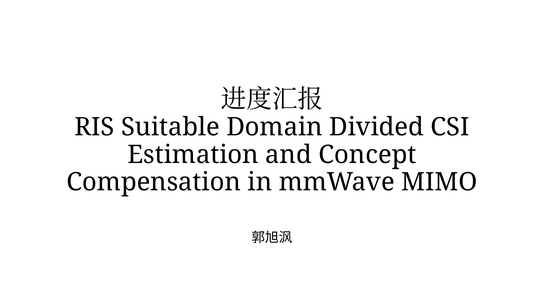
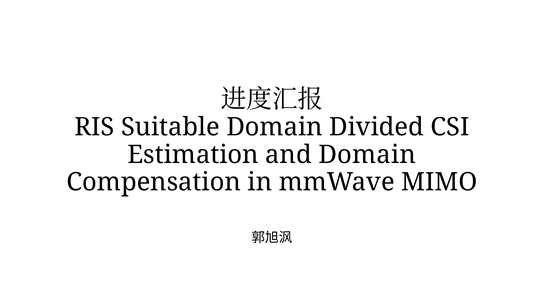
and Concept: Concept -> Domain
